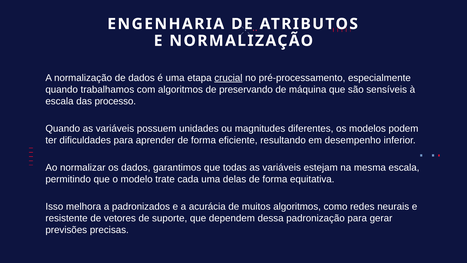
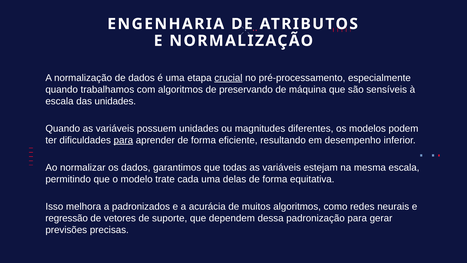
das processo: processo -> unidades
para at (123, 140) underline: none -> present
resistente: resistente -> regressão
